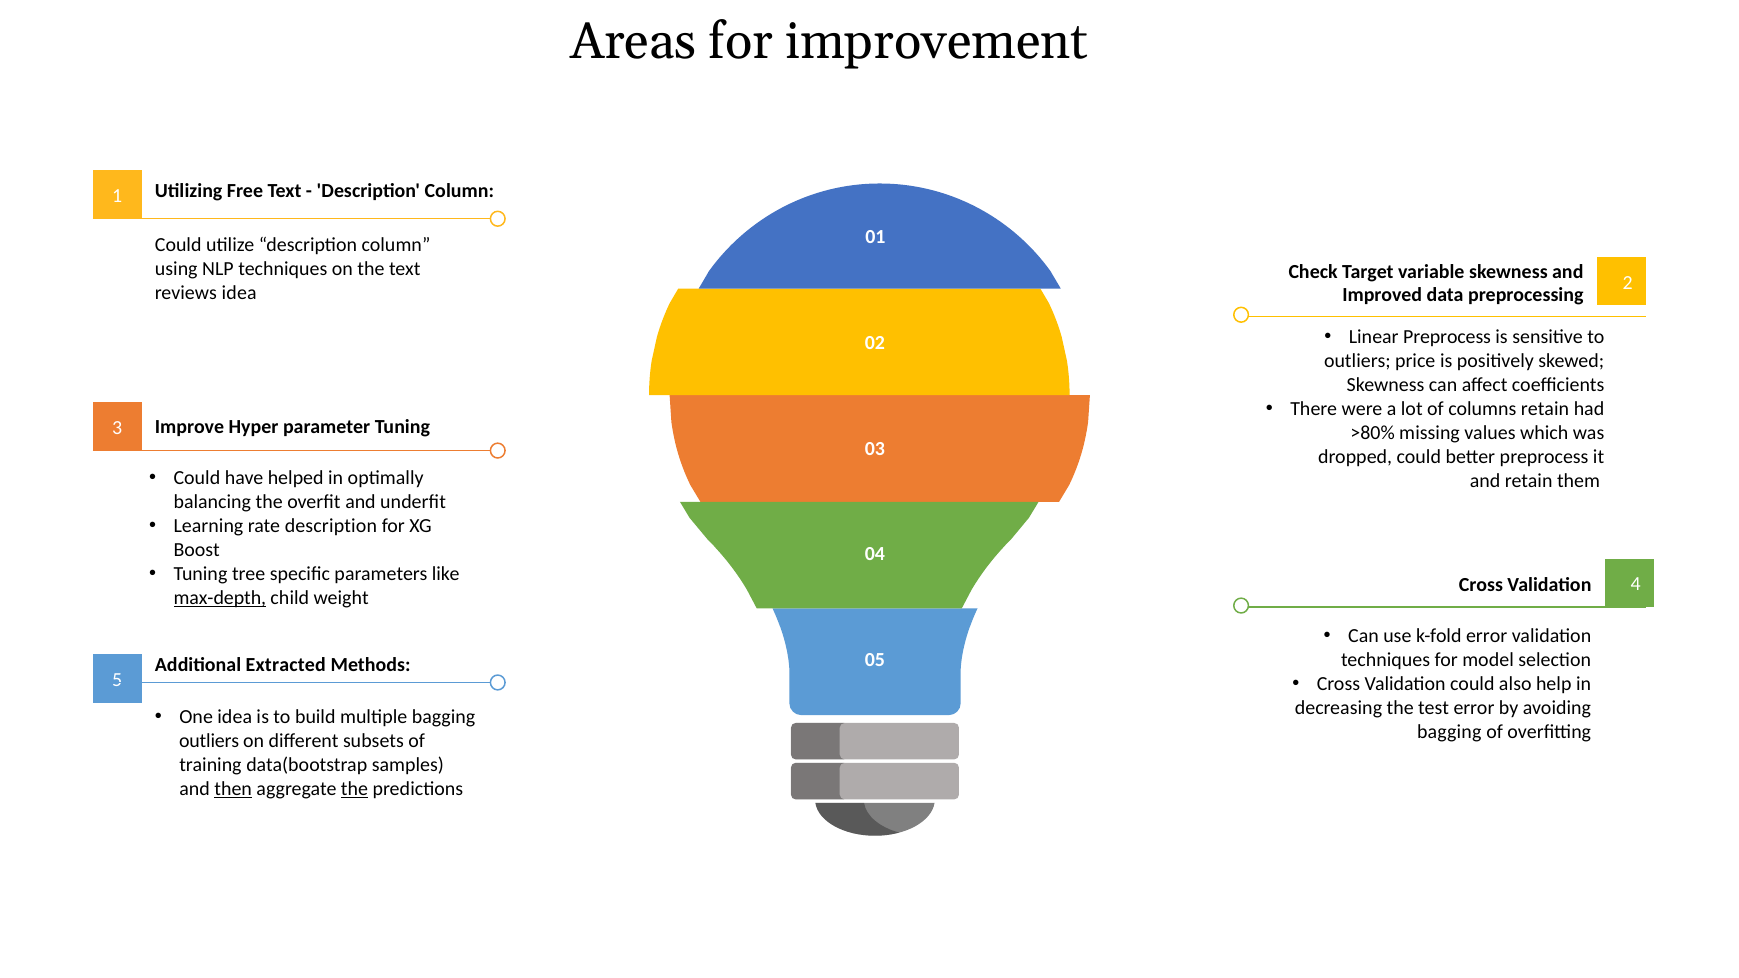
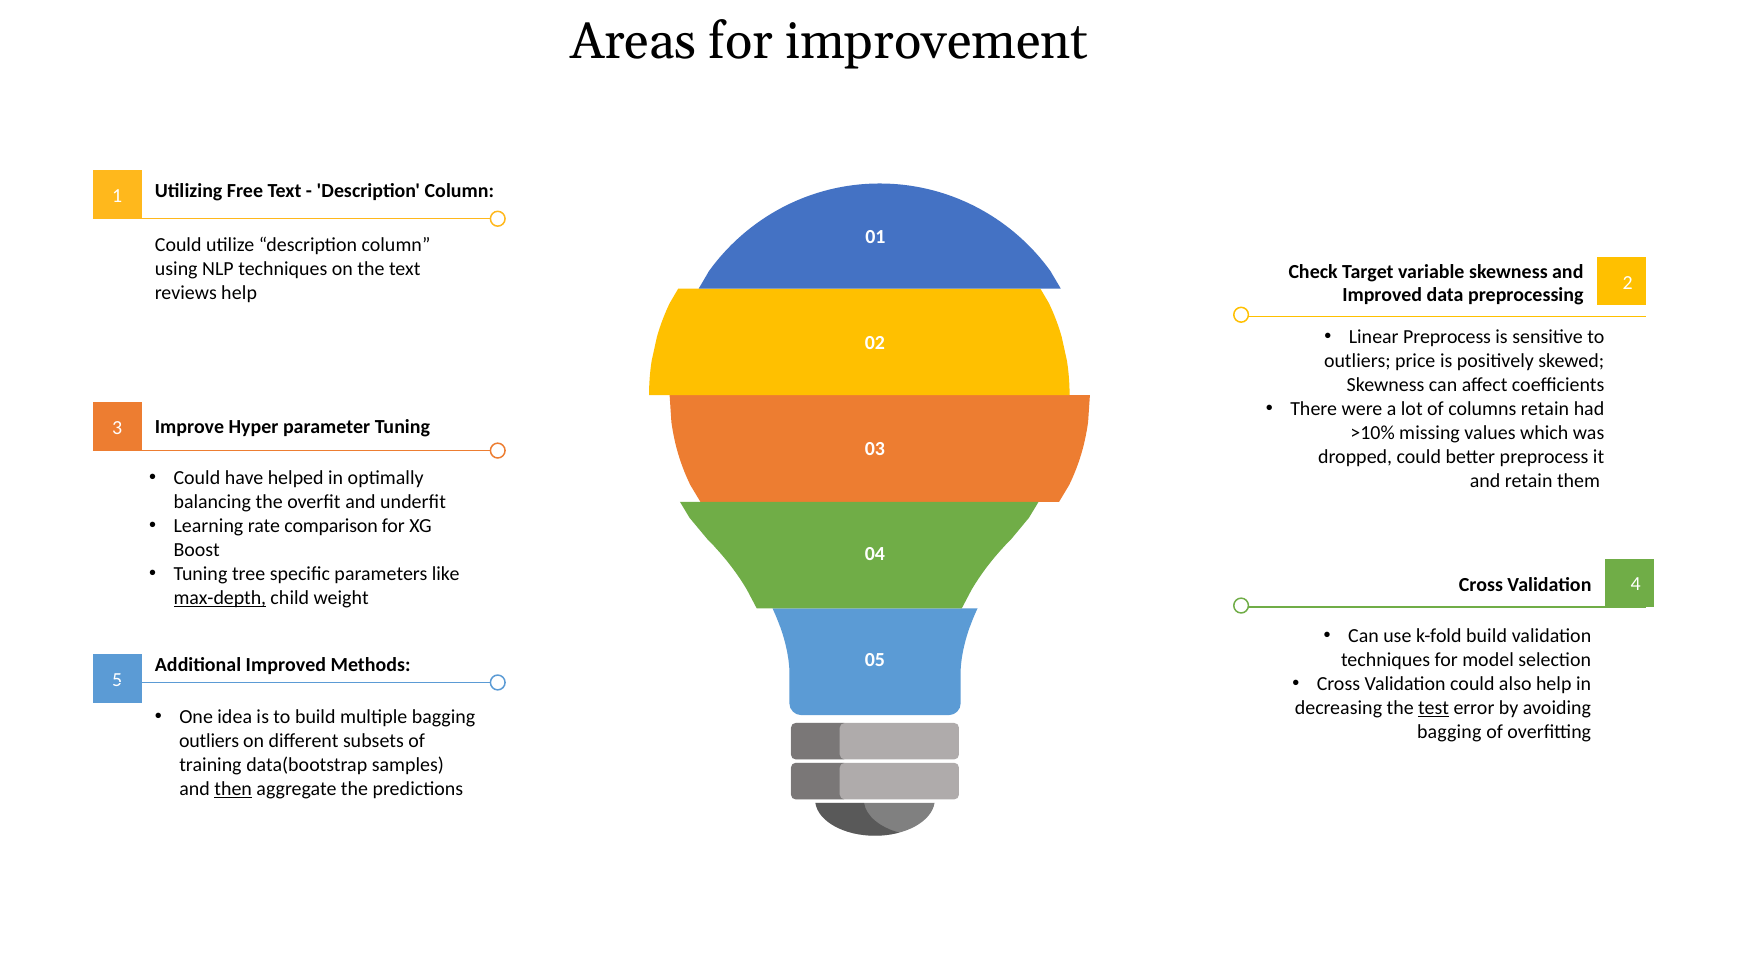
reviews idea: idea -> help
>80%: >80% -> >10%
rate description: description -> comparison
k-fold error: error -> build
Additional Extracted: Extracted -> Improved
test underline: none -> present
the at (355, 789) underline: present -> none
